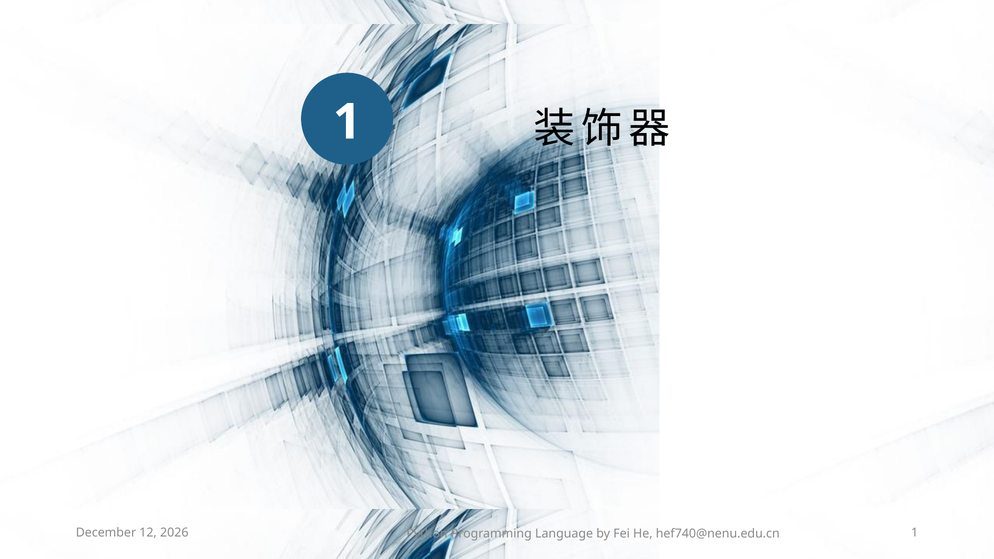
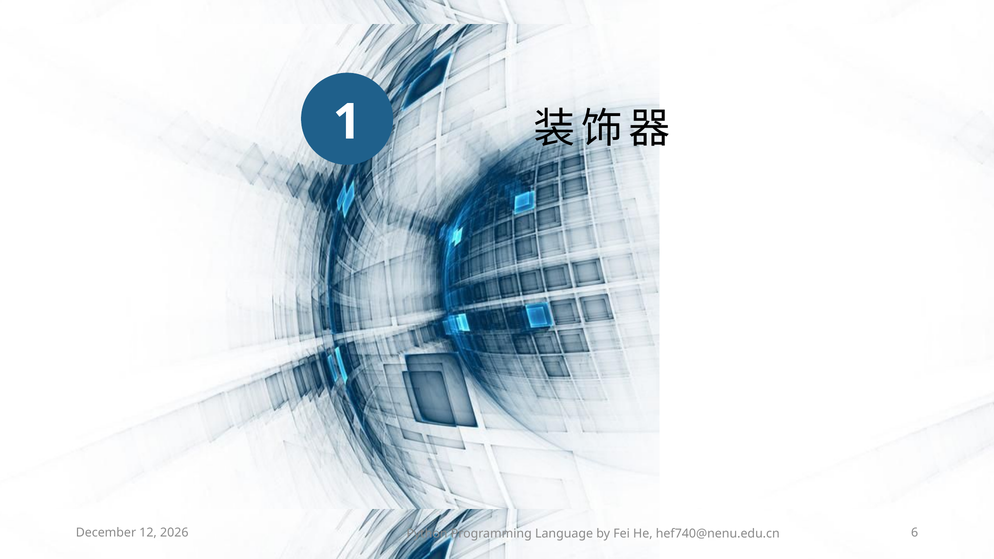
1 at (915, 533): 1 -> 6
